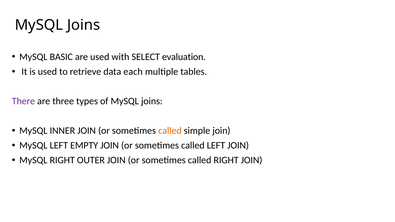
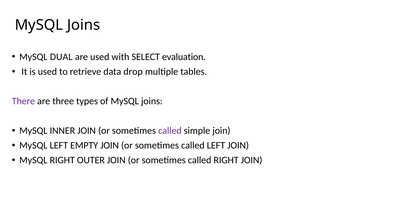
BASIC: BASIC -> DUAL
each: each -> drop
called at (170, 131) colour: orange -> purple
